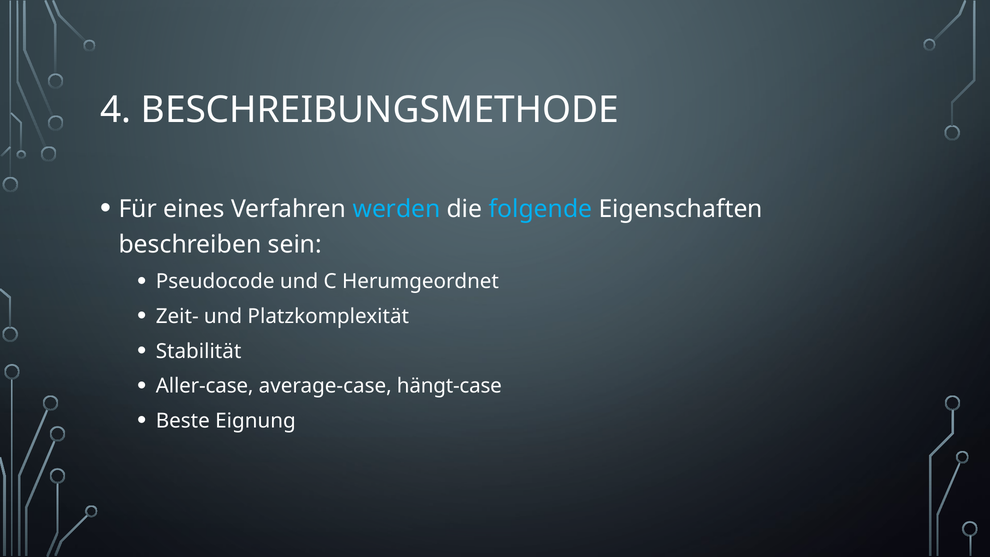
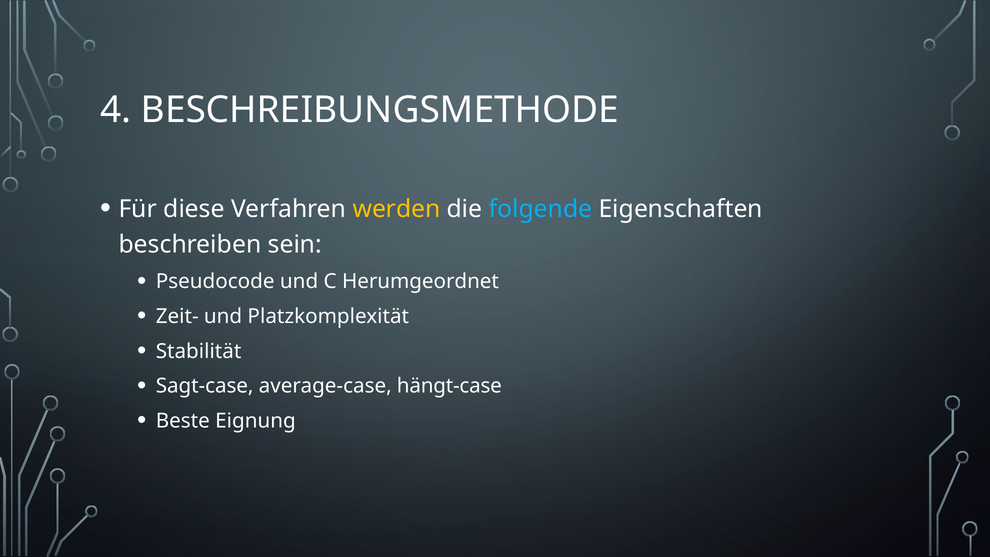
eines: eines -> diese
werden colour: light blue -> yellow
Aller-case: Aller-case -> Sagt-case
